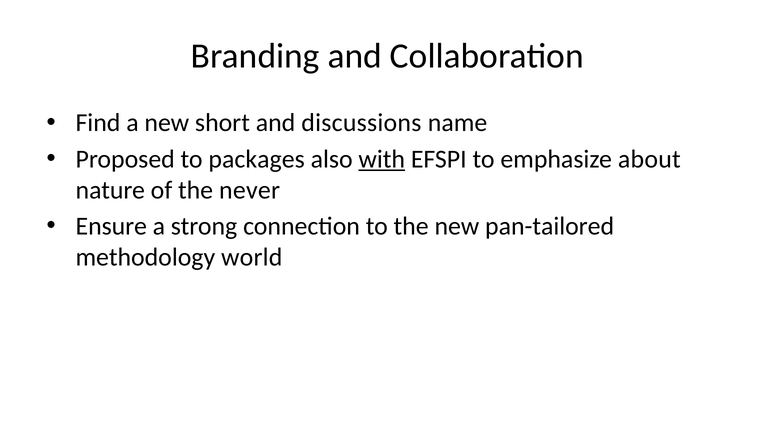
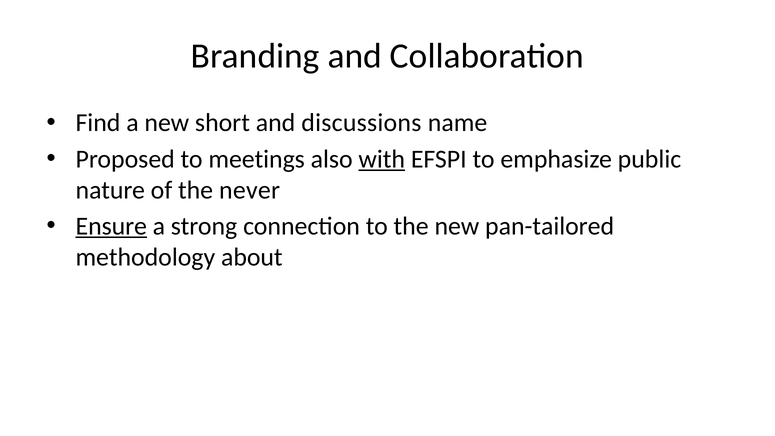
packages: packages -> meetings
about: about -> public
Ensure underline: none -> present
world: world -> about
